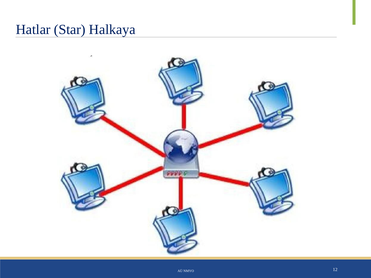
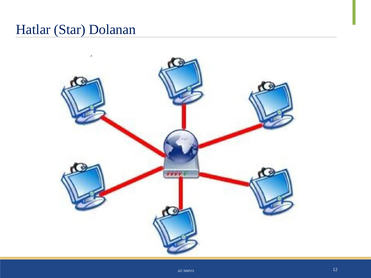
Halkaya: Halkaya -> Dolanan
